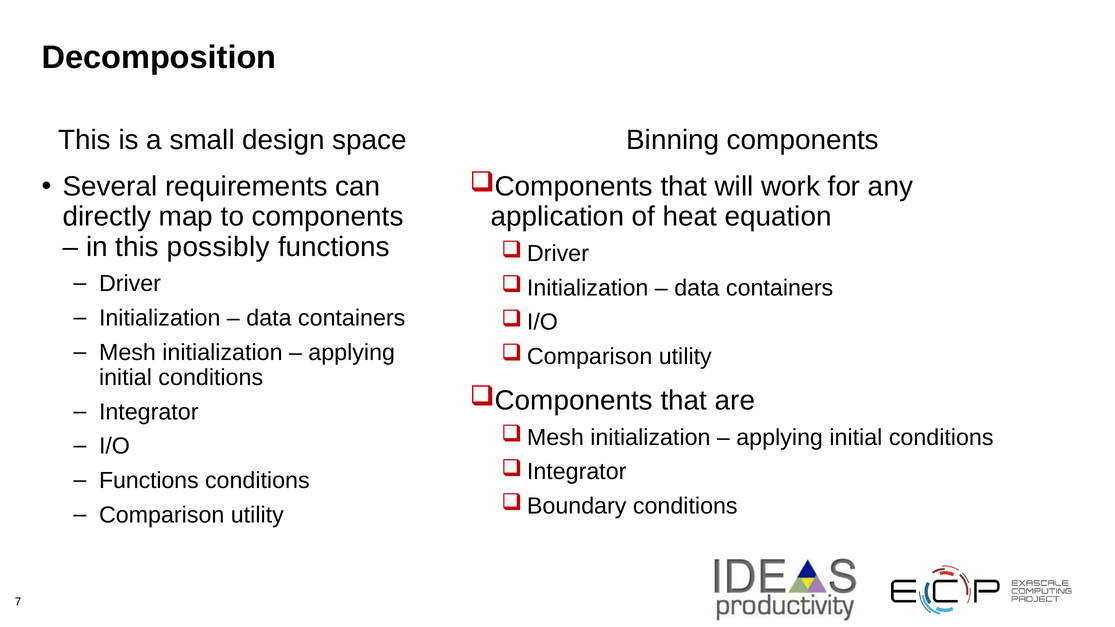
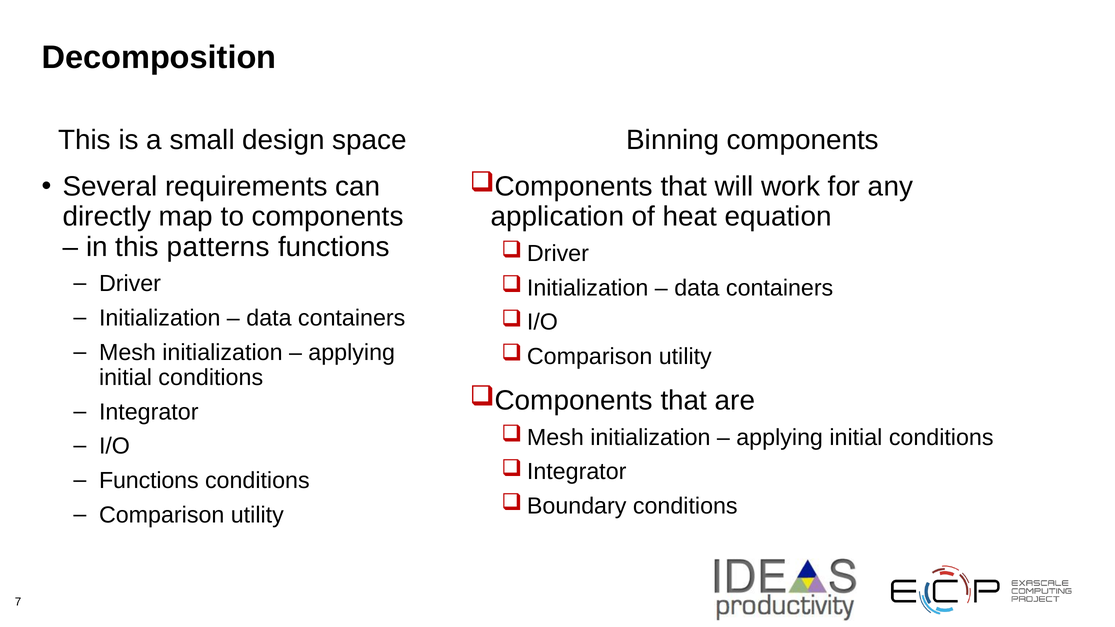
possibly: possibly -> patterns
